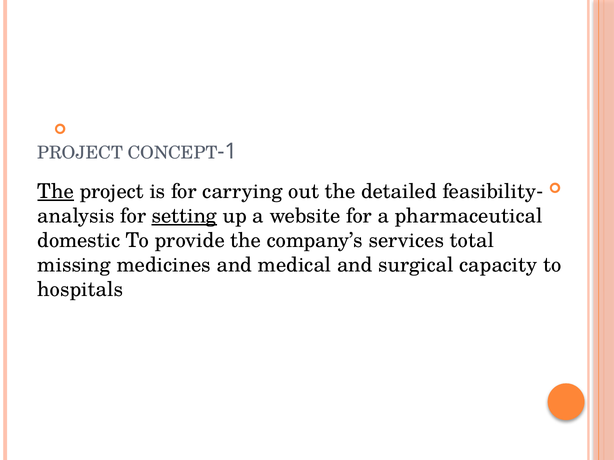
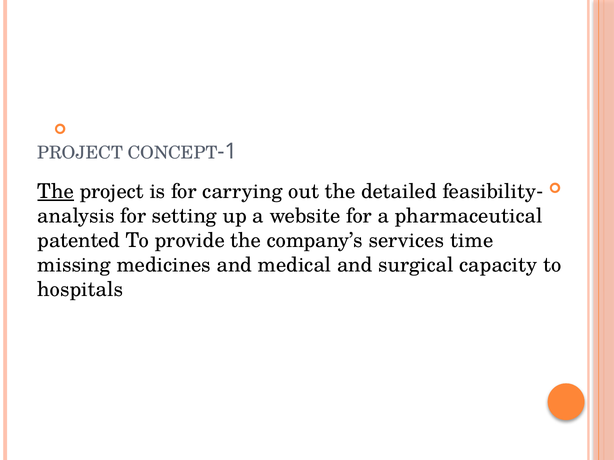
setting underline: present -> none
domestic: domestic -> patented
total: total -> time
